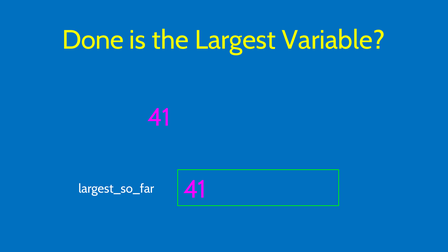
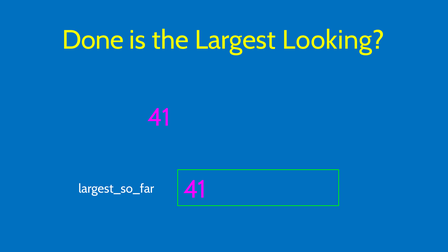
Variable: Variable -> Looking
